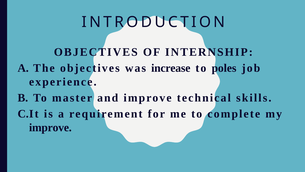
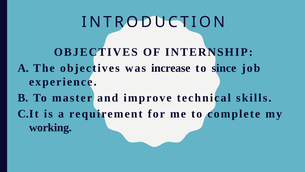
poles: poles -> since
improve at (50, 127): improve -> working
